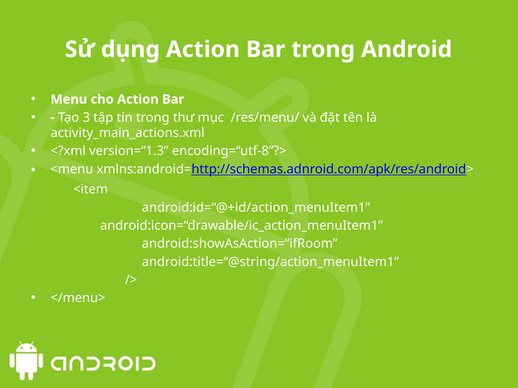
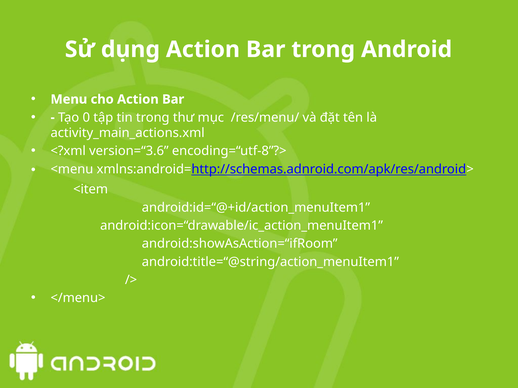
3: 3 -> 0
version=“1.3: version=“1.3 -> version=“3.6
